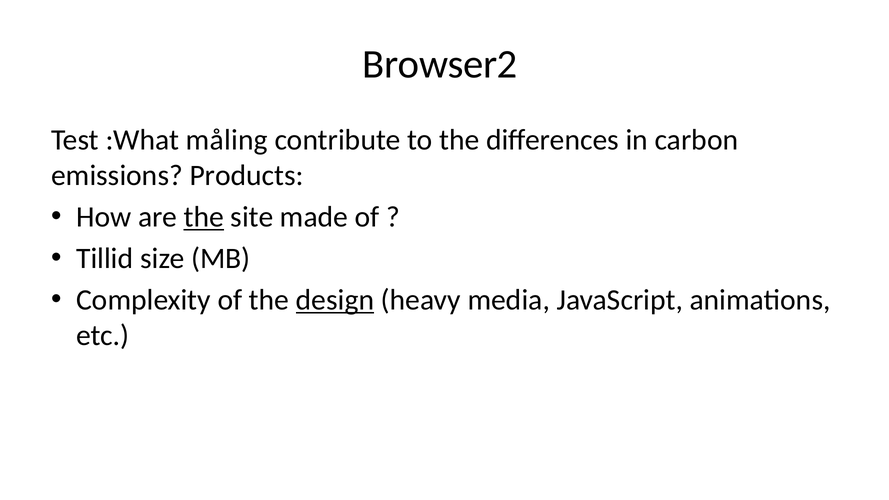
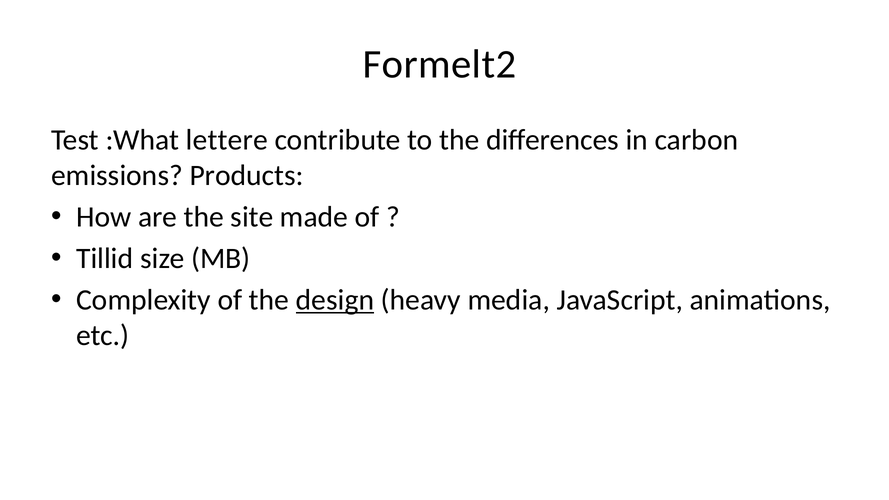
Browser2: Browser2 -> Formelt2
måling: måling -> lettere
the at (204, 217) underline: present -> none
